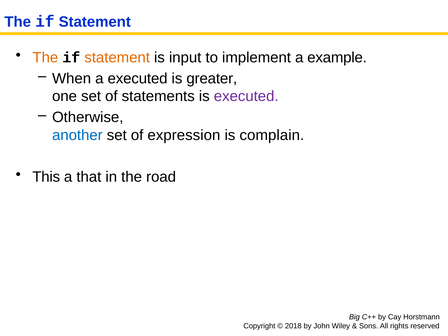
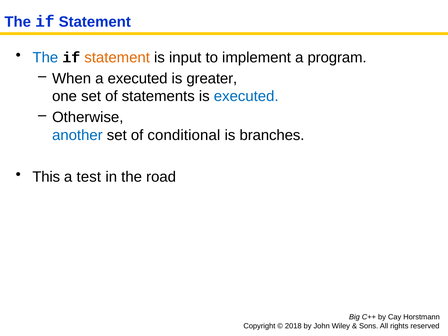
The at (45, 58) colour: orange -> blue
example: example -> program
executed at (246, 96) colour: purple -> blue
expression: expression -> conditional
complain: complain -> branches
that: that -> test
